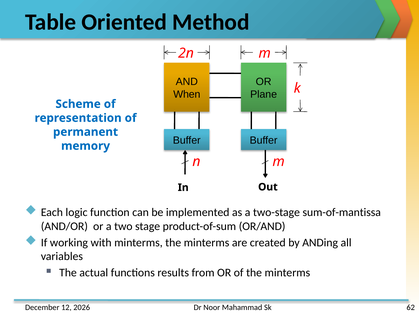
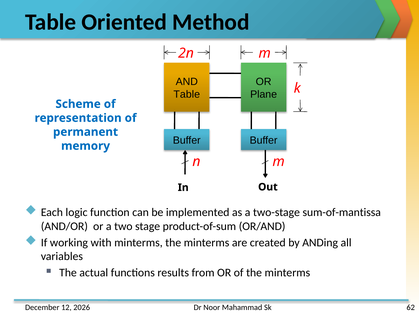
When at (187, 94): When -> Table
